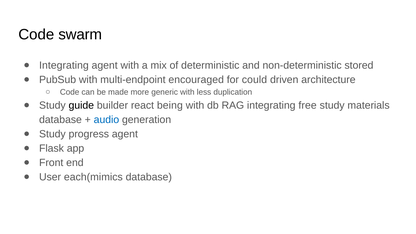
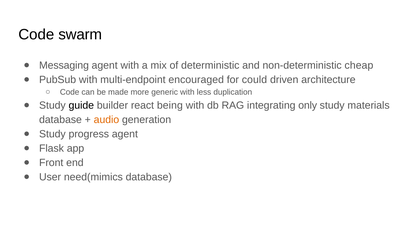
Integrating at (64, 65): Integrating -> Messaging
stored: stored -> cheap
free: free -> only
audio colour: blue -> orange
each(mimics: each(mimics -> need(mimics
